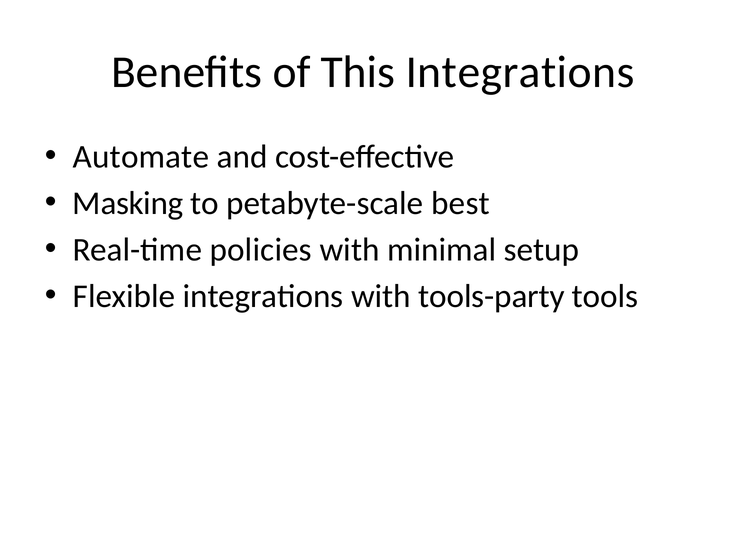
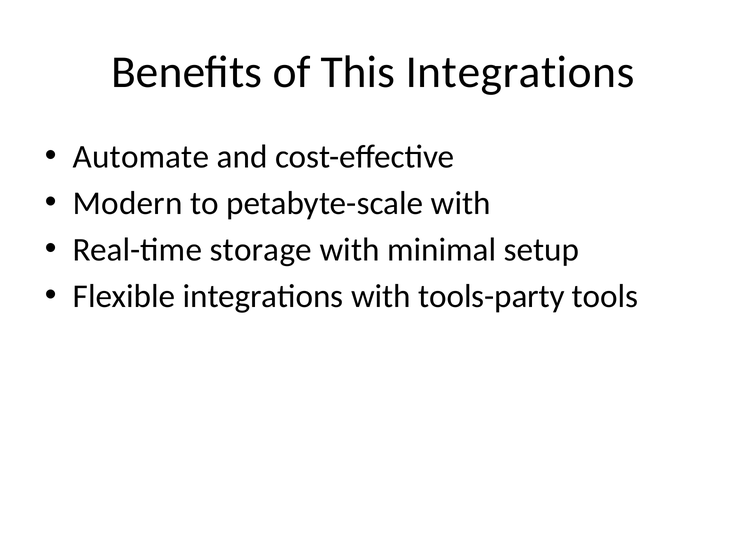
Masking: Masking -> Modern
petabyte-scale best: best -> with
policies: policies -> storage
